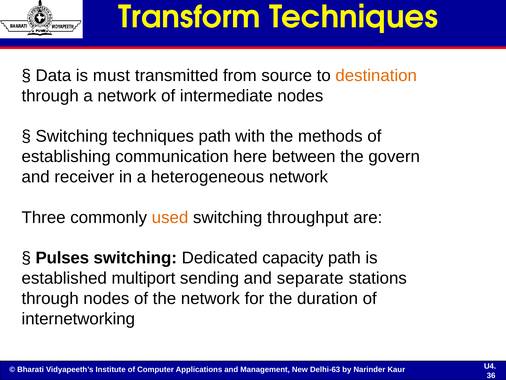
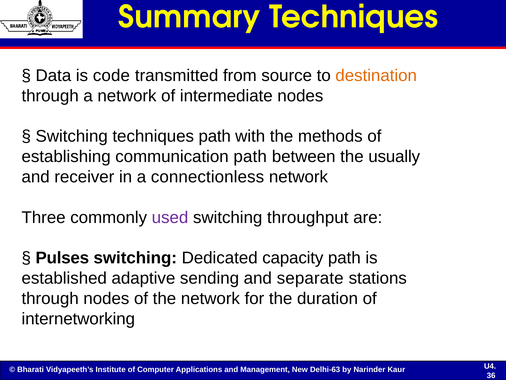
Transform: Transform -> Summary
must: must -> code
communication here: here -> path
govern: govern -> usually
heterogeneous: heterogeneous -> connectionless
used colour: orange -> purple
multiport: multiport -> adaptive
